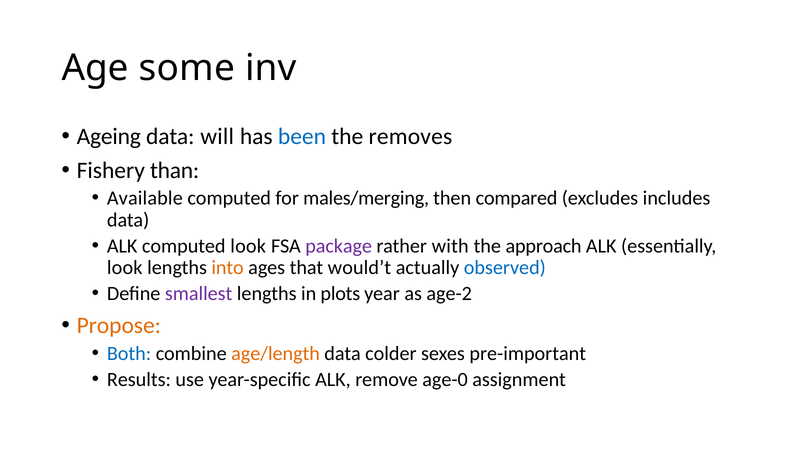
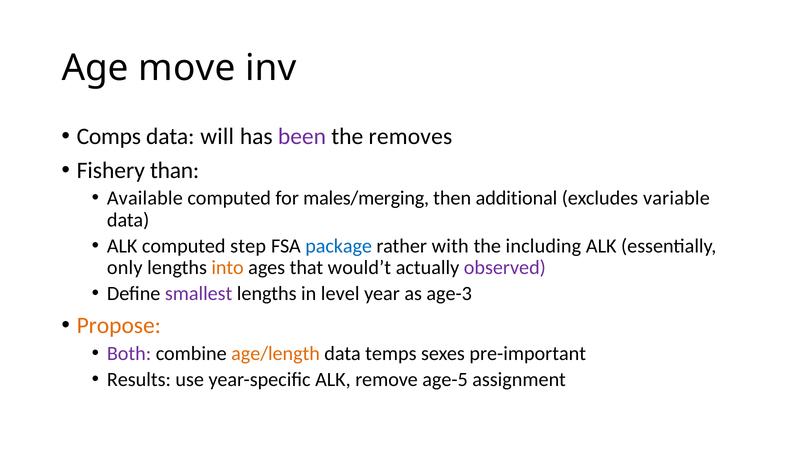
some: some -> move
Ageing: Ageing -> Comps
been colour: blue -> purple
compared: compared -> additional
includes: includes -> variable
computed look: look -> step
package colour: purple -> blue
approach: approach -> including
look at (125, 268): look -> only
observed colour: blue -> purple
plots: plots -> level
age-2: age-2 -> age-3
Both colour: blue -> purple
colder: colder -> temps
age-0: age-0 -> age-5
